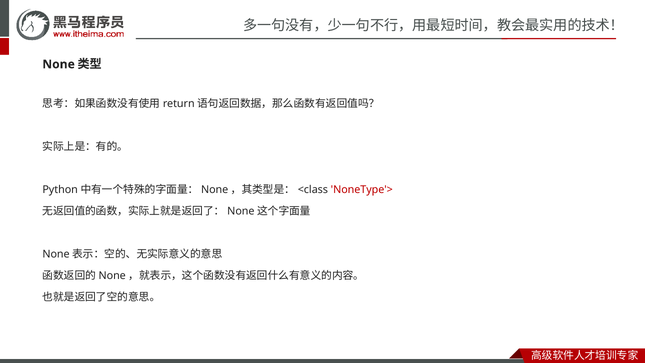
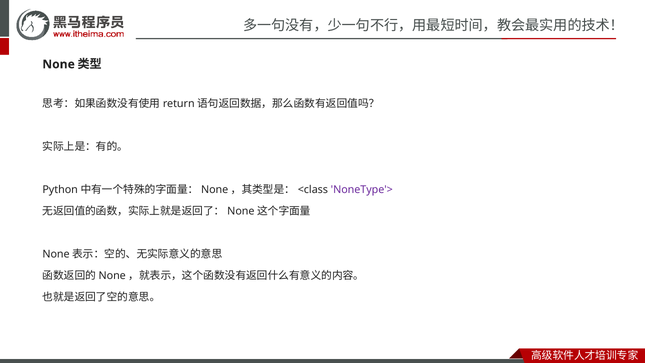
NoneType'> colour: red -> purple
